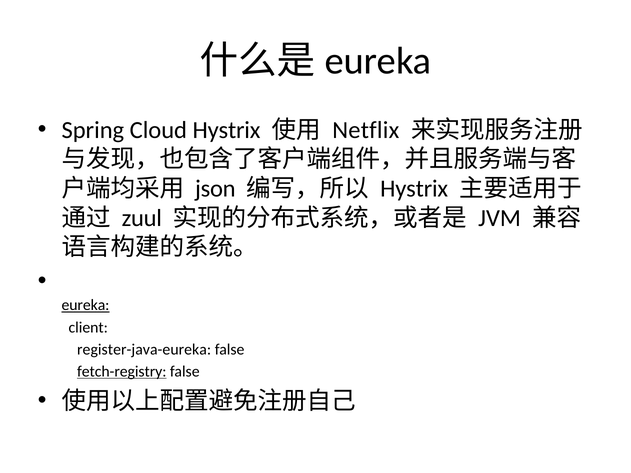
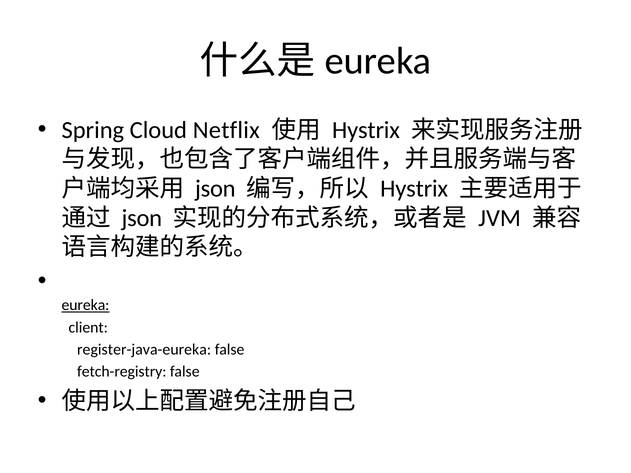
Cloud Hystrix: Hystrix -> Netflix
Netflix at (366, 130): Netflix -> Hystrix
zuul at (142, 218): zuul -> json
fetch-registry underline: present -> none
